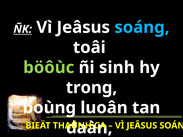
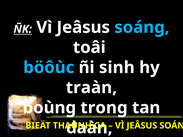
böôùc colour: light green -> light blue
trong: trong -> traàn
boùng luoân: luoân -> trong
